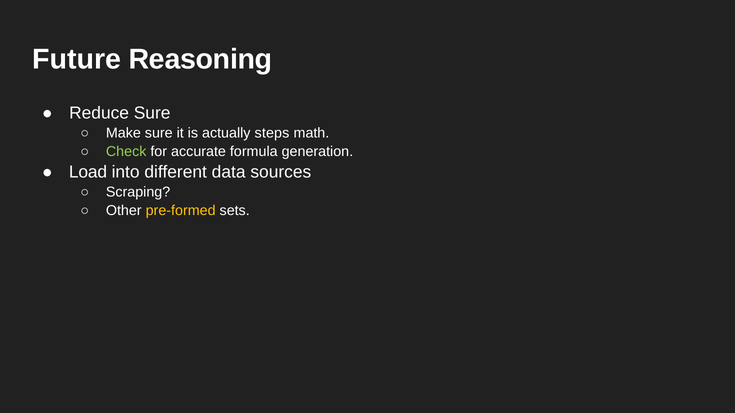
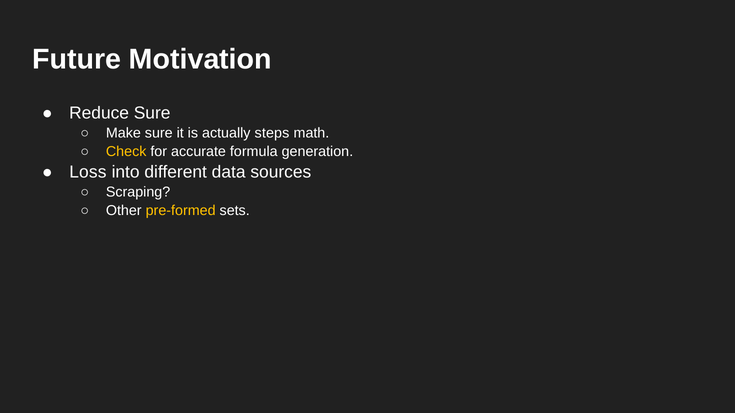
Reasoning: Reasoning -> Motivation
Check colour: light green -> yellow
Load: Load -> Loss
